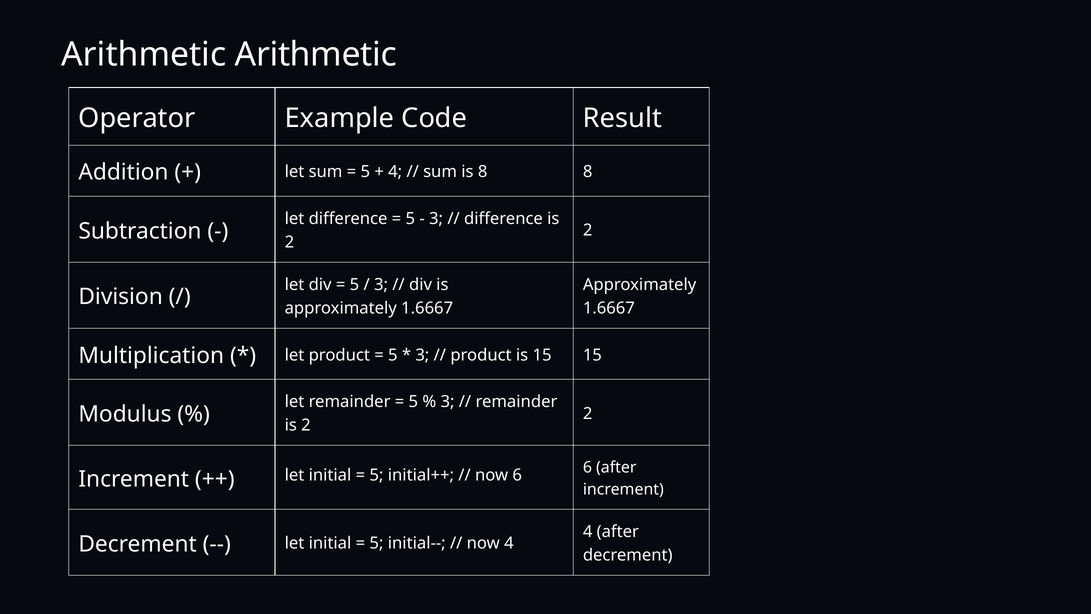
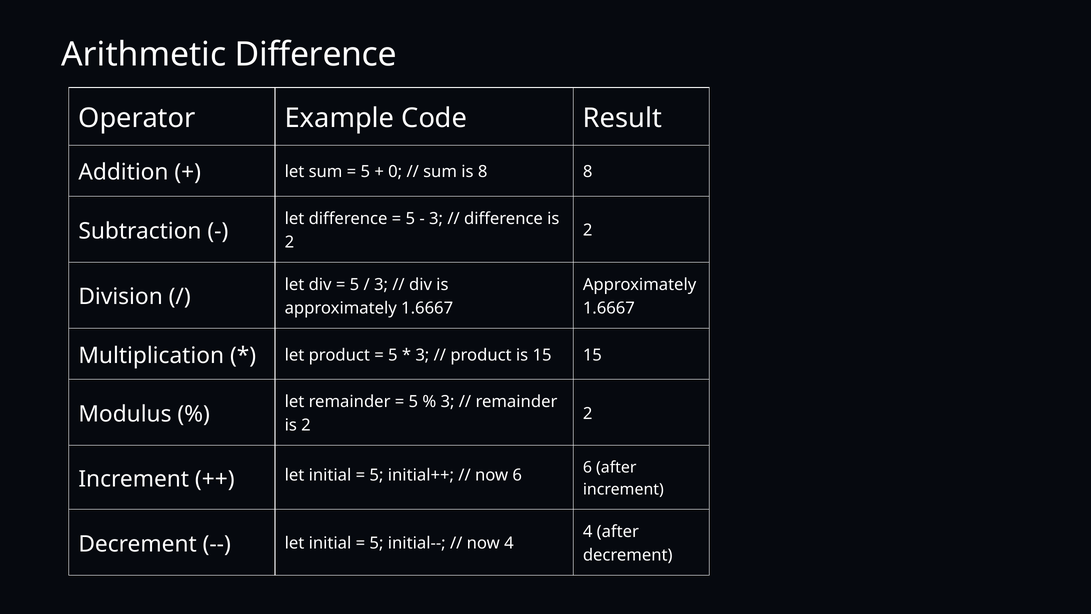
Arithmetic Arithmetic: Arithmetic -> Difference
4 at (395, 172): 4 -> 0
